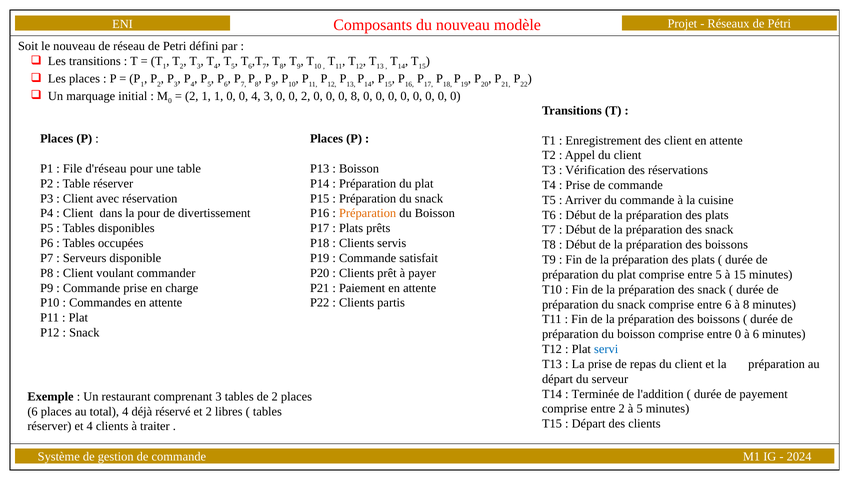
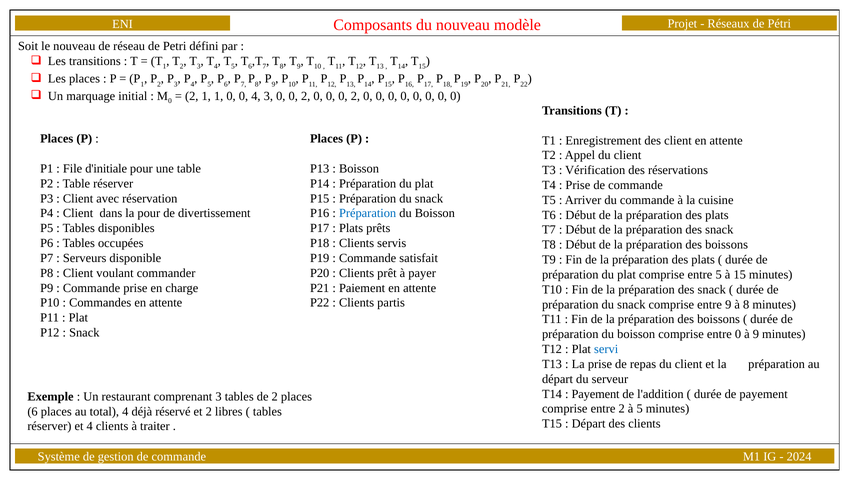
0 0 0 8: 8 -> 2
d'réseau: d'réseau -> d'initiale
Préparation at (368, 213) colour: orange -> blue
entre 6: 6 -> 9
à 6: 6 -> 9
Terminée at (595, 394): Terminée -> Payement
